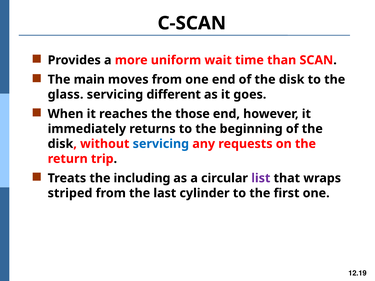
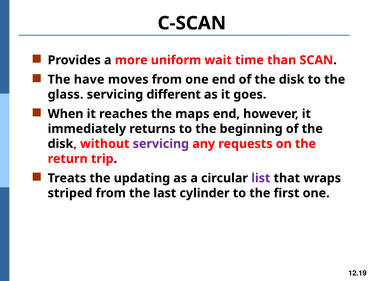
main: main -> have
those: those -> maps
servicing at (161, 144) colour: blue -> purple
including: including -> updating
